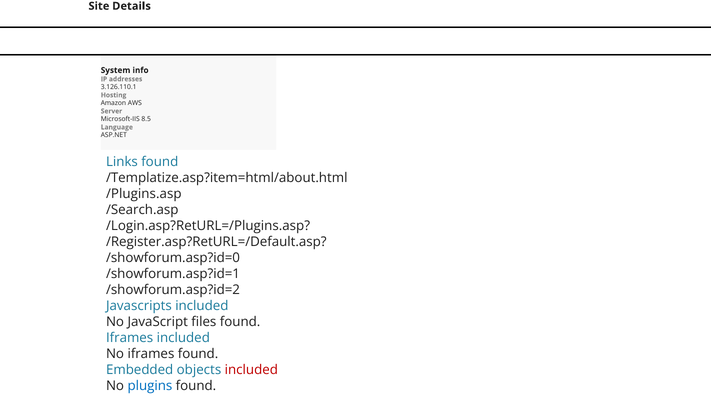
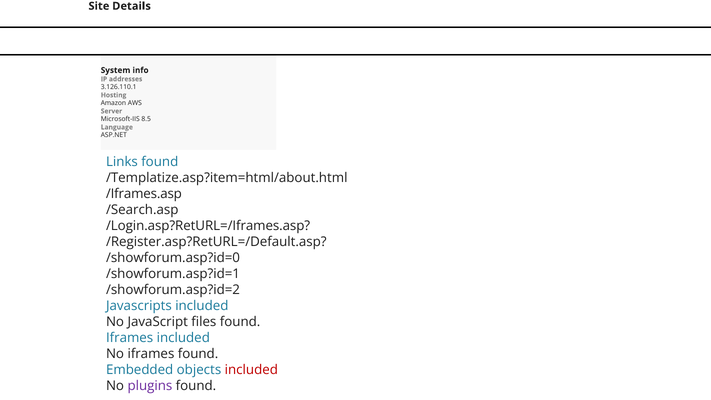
/Plugins.asp: /Plugins.asp -> /Iframes.asp
/Login.asp?RetURL=/Plugins.asp: /Login.asp?RetURL=/Plugins.asp -> /Login.asp?RetURL=/Iframes.asp
plugins colour: blue -> purple
